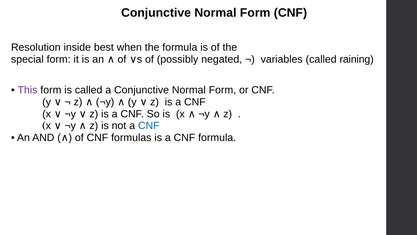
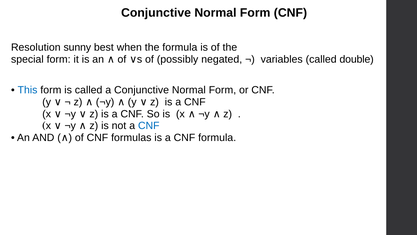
inside: inside -> sunny
raining: raining -> double
This colour: purple -> blue
